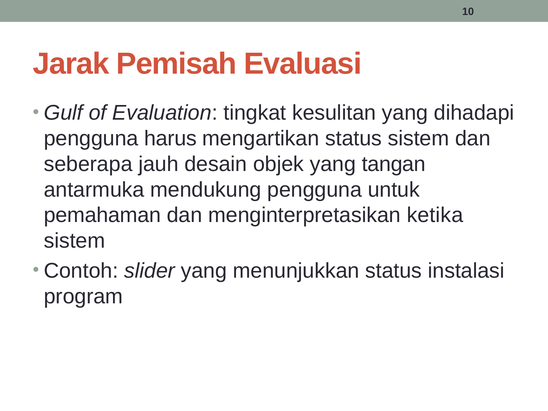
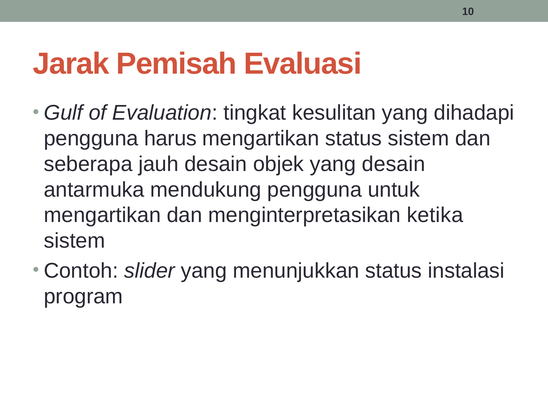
yang tangan: tangan -> desain
pemahaman at (102, 215): pemahaman -> mengartikan
